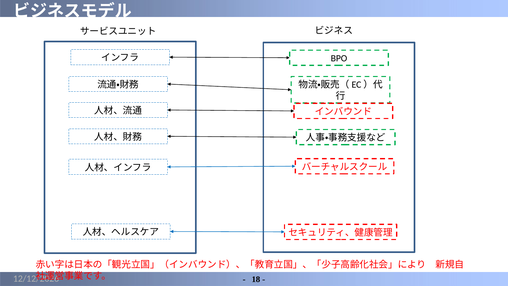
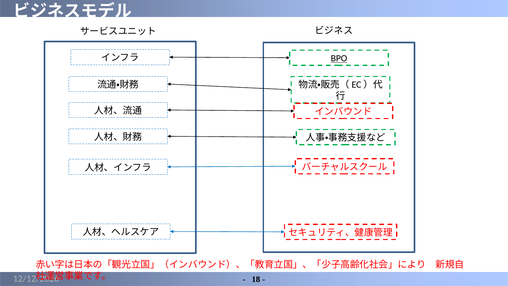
BPO underline: none -> present
